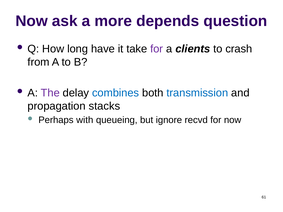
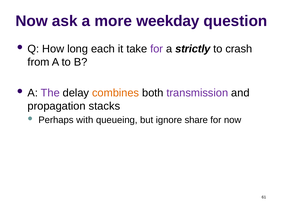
depends: depends -> weekday
have: have -> each
clients: clients -> strictly
combines colour: blue -> orange
transmission colour: blue -> purple
recvd: recvd -> share
